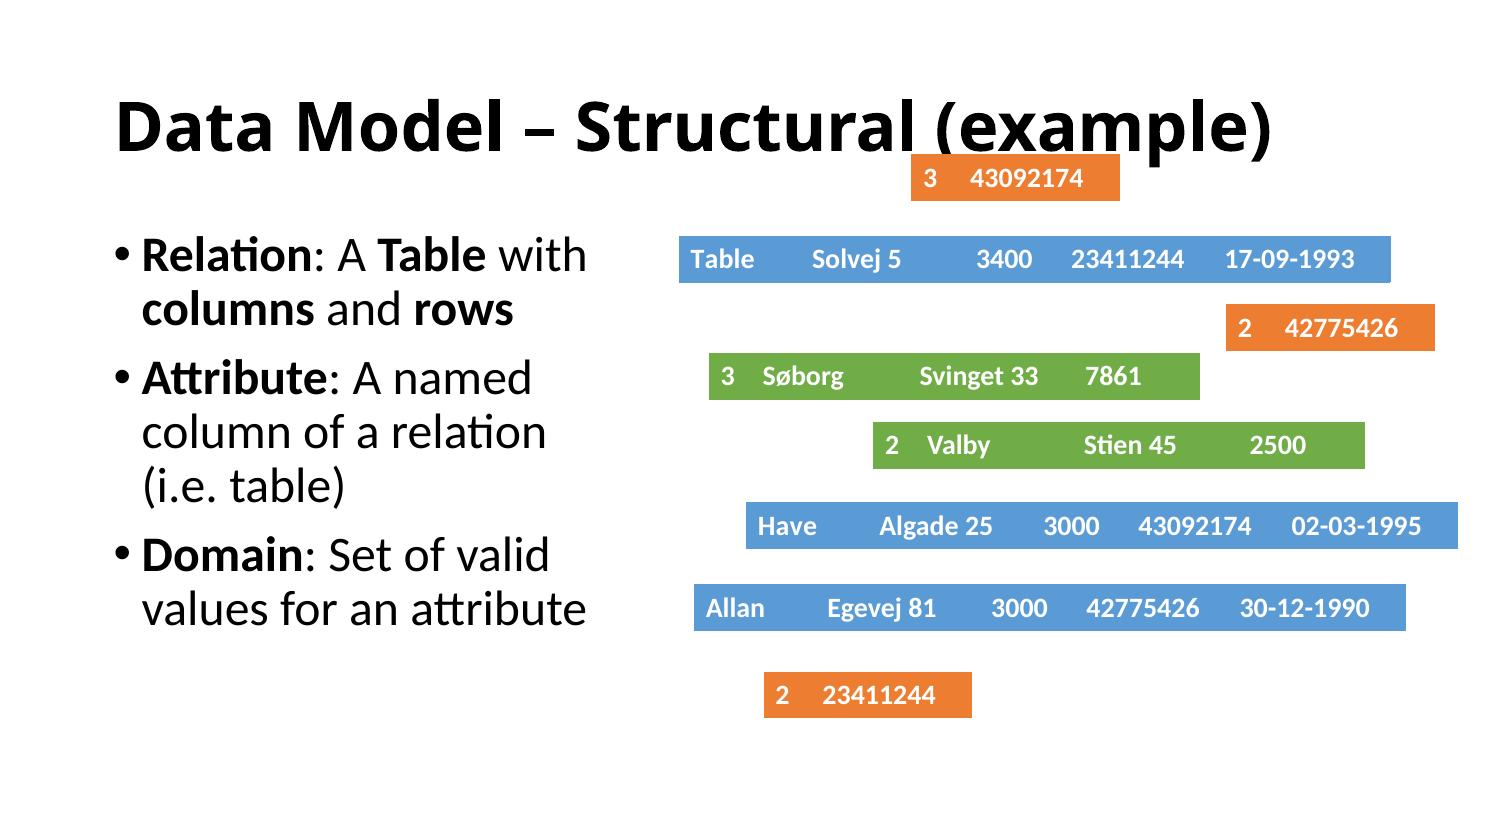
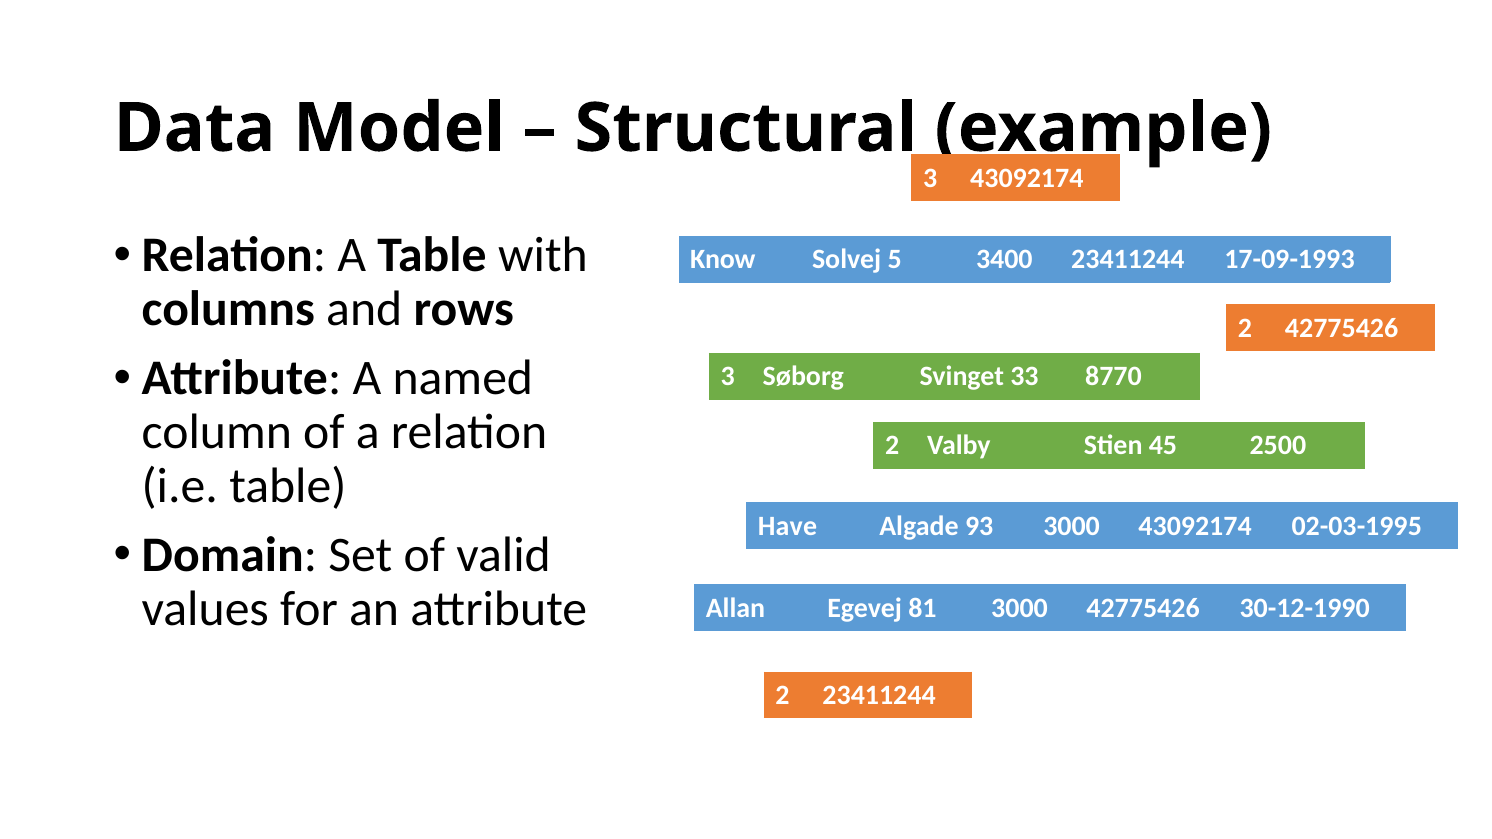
Table at (723, 260): Table -> Know
7861: 7861 -> 8770
25: 25 -> 93
